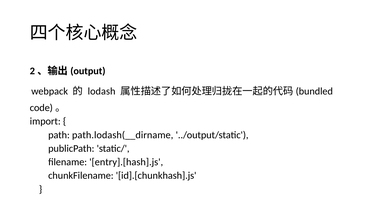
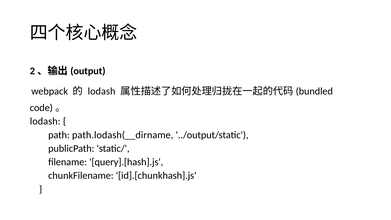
import at (45, 121): import -> lodash
entry].[hash].js: entry].[hash].js -> query].[hash].js
